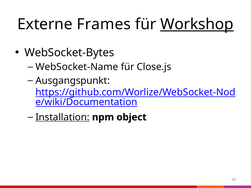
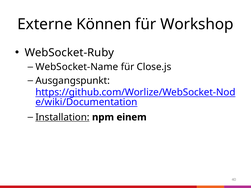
Frames: Frames -> Können
Workshop underline: present -> none
WebSocket-Bytes: WebSocket-Bytes -> WebSocket-Ruby
object: object -> einem
